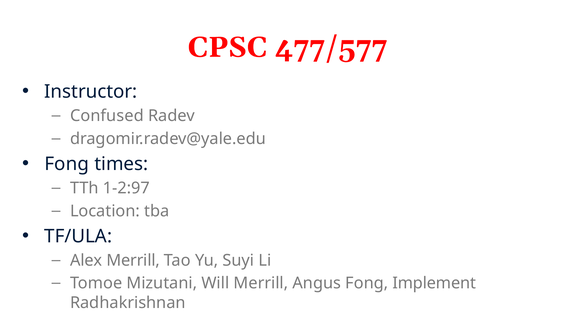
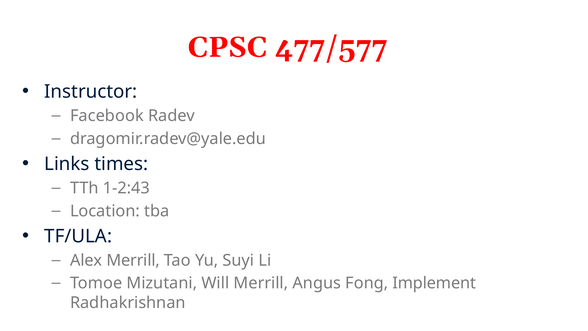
Confused: Confused -> Facebook
Fong at (67, 164): Fong -> Links
1-2:97: 1-2:97 -> 1-2:43
